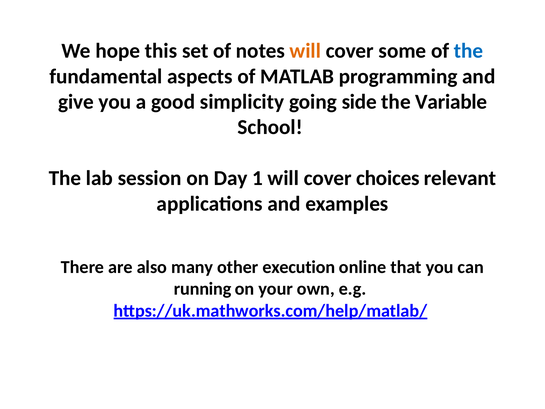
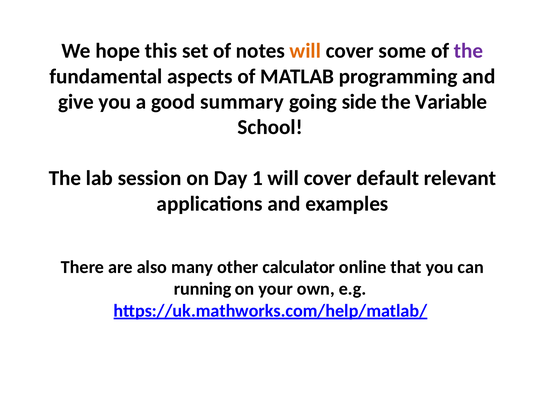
the at (469, 51) colour: blue -> purple
simplicity: simplicity -> summary
choices: choices -> default
execution: execution -> calculator
